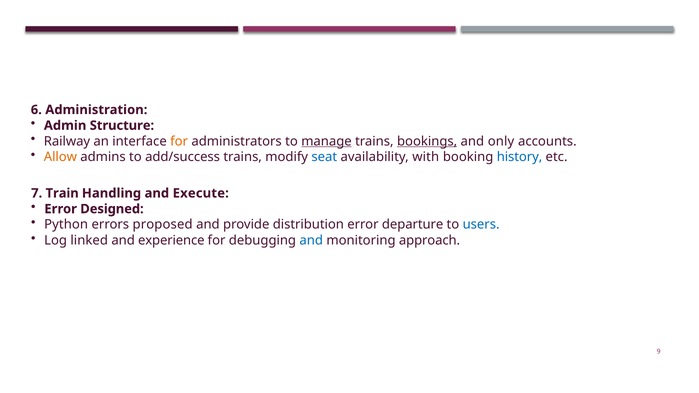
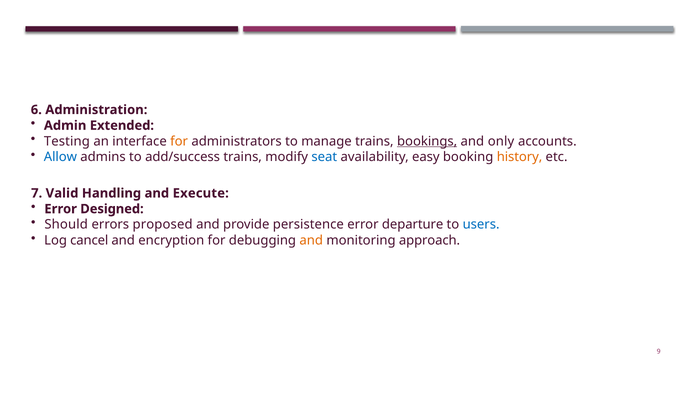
Structure: Structure -> Extended
Railway: Railway -> Testing
manage underline: present -> none
Allow colour: orange -> blue
with: with -> easy
history colour: blue -> orange
Train: Train -> Valid
Python: Python -> Should
distribution: distribution -> persistence
linked: linked -> cancel
experience: experience -> encryption
and at (311, 240) colour: blue -> orange
